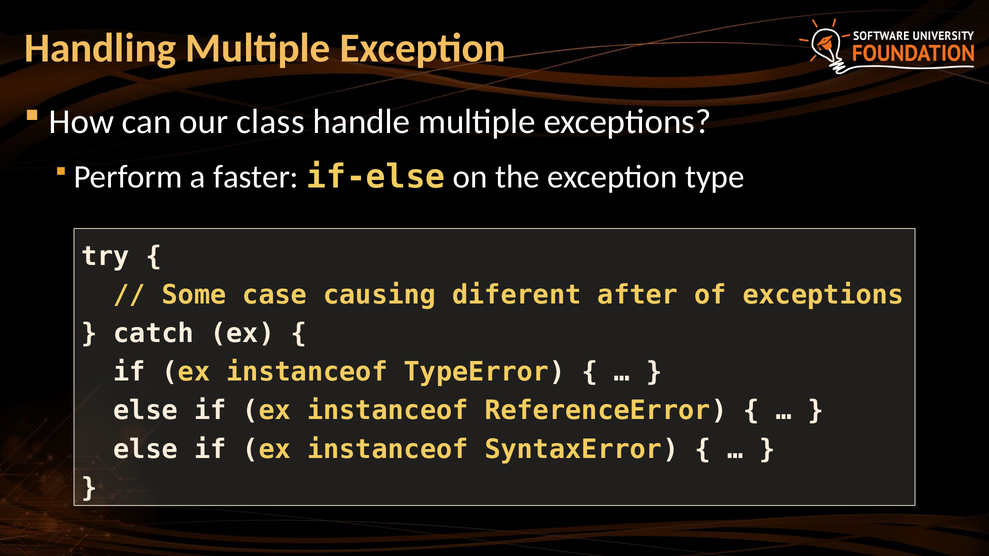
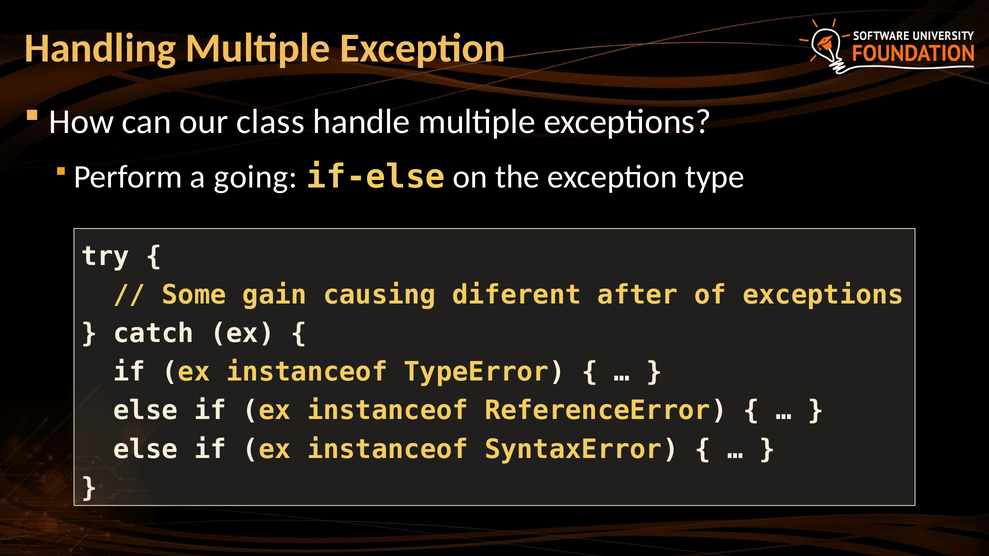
faster: faster -> going
case: case -> gain
